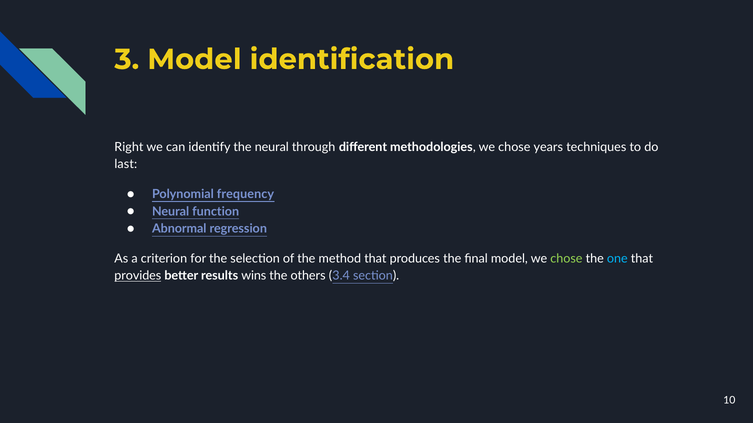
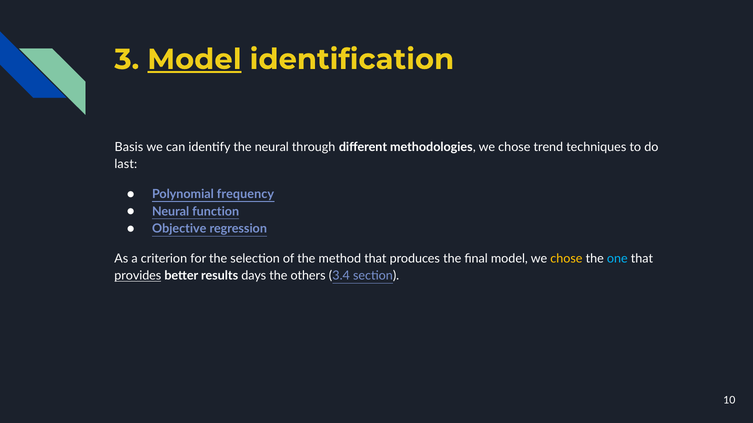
Model at (194, 59) underline: none -> present
Right: Right -> Basis
years: years -> trend
Abnormal: Abnormal -> Objective
chose at (566, 259) colour: light green -> yellow
wins: wins -> days
